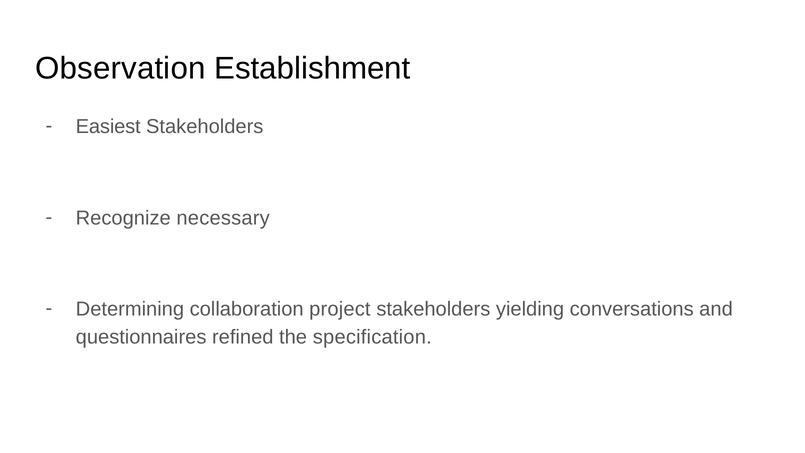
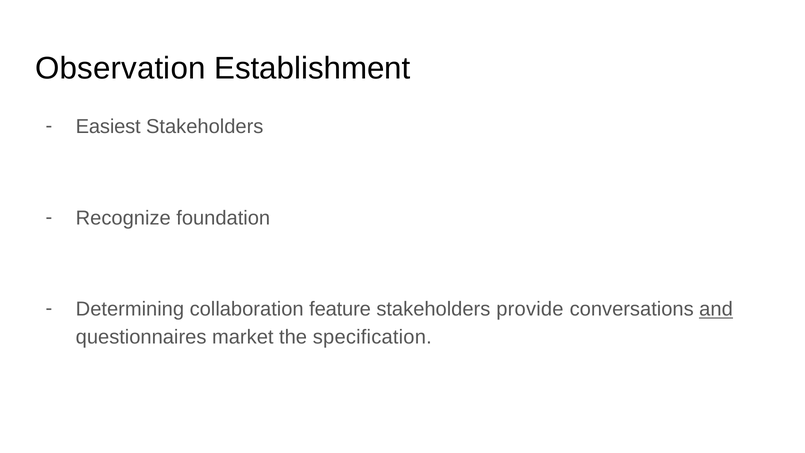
necessary: necessary -> foundation
project: project -> feature
yielding: yielding -> provide
and underline: none -> present
refined: refined -> market
